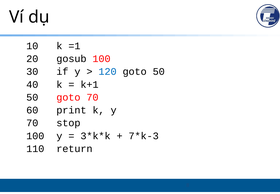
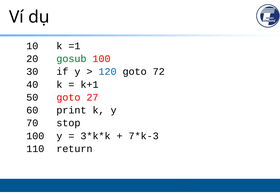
gosub colour: black -> green
goto 50: 50 -> 72
goto 70: 70 -> 27
